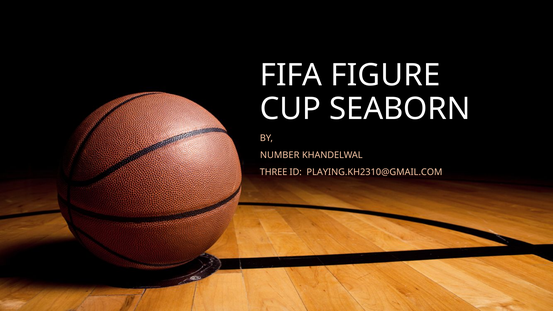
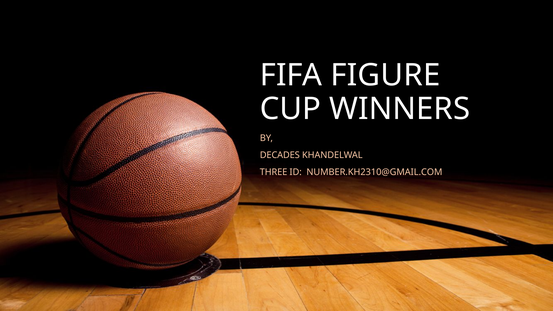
SEABORN: SEABORN -> WINNERS
NUMBER: NUMBER -> DECADES
PLAYING.KH2310@GMAIL.COM: PLAYING.KH2310@GMAIL.COM -> NUMBER.KH2310@GMAIL.COM
